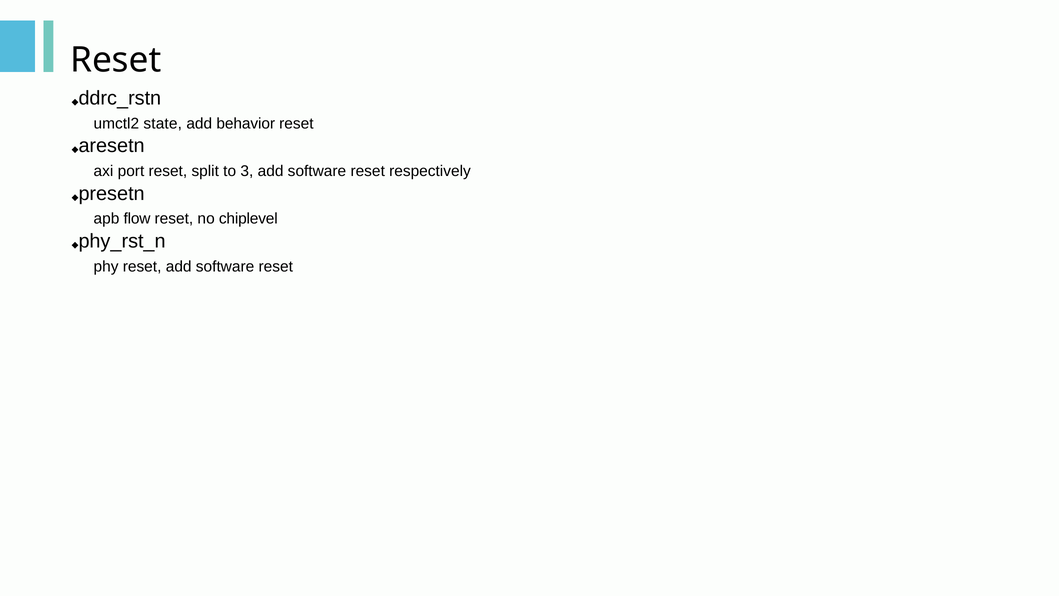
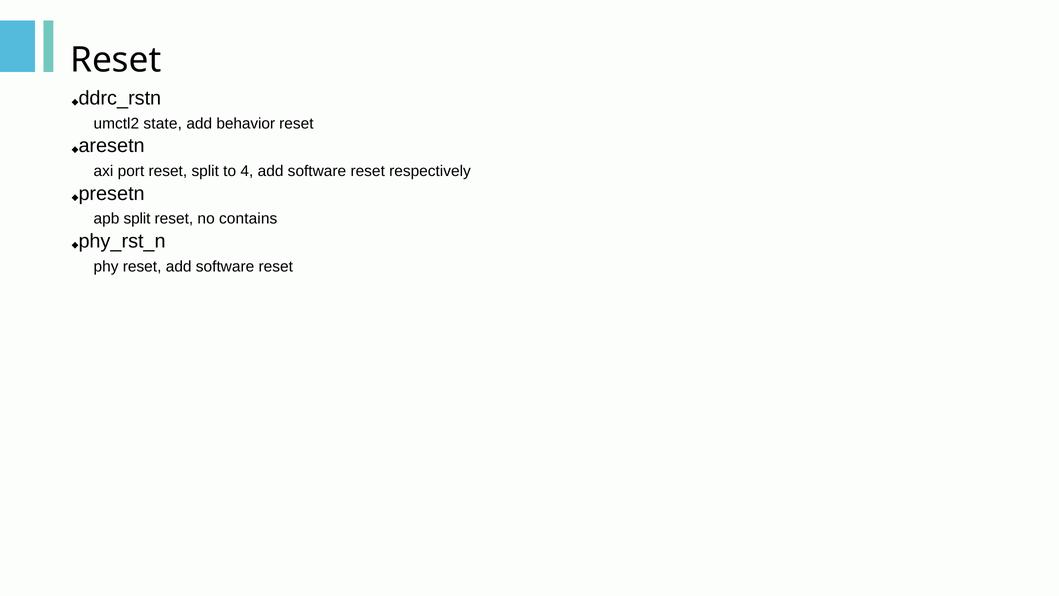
3: 3 -> 4
apb flow: flow -> split
chiplevel: chiplevel -> contains
